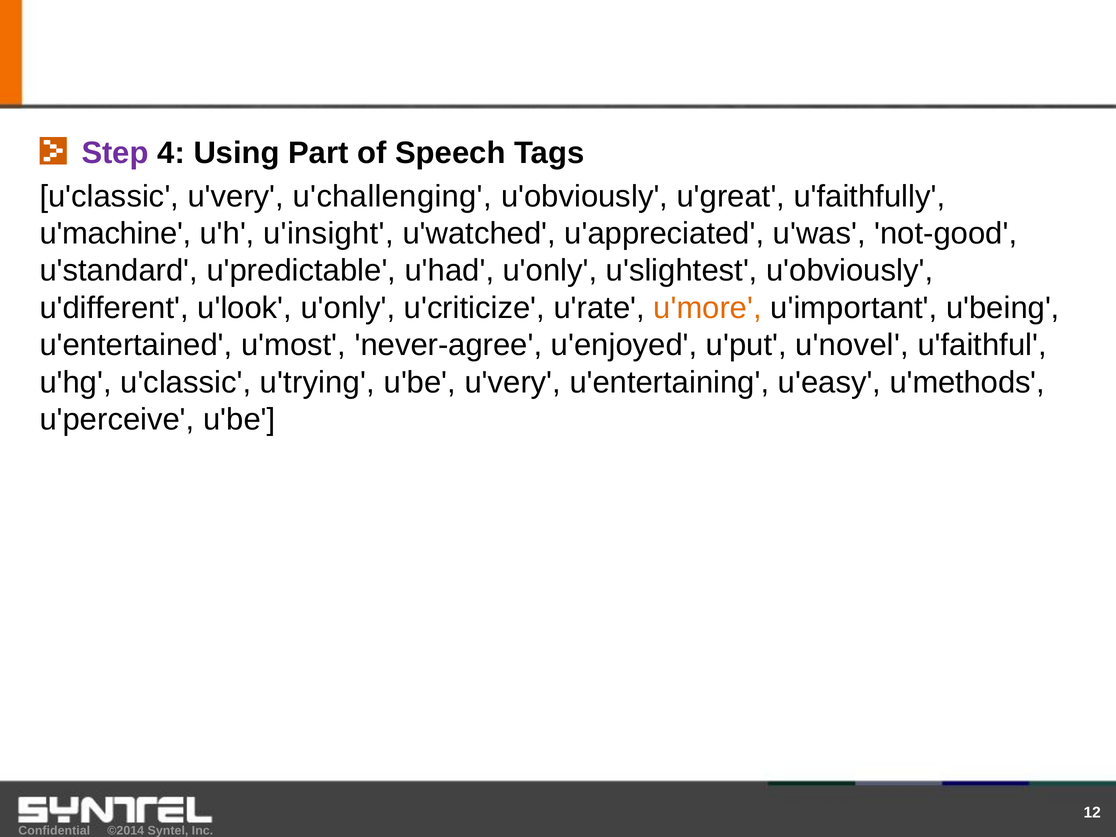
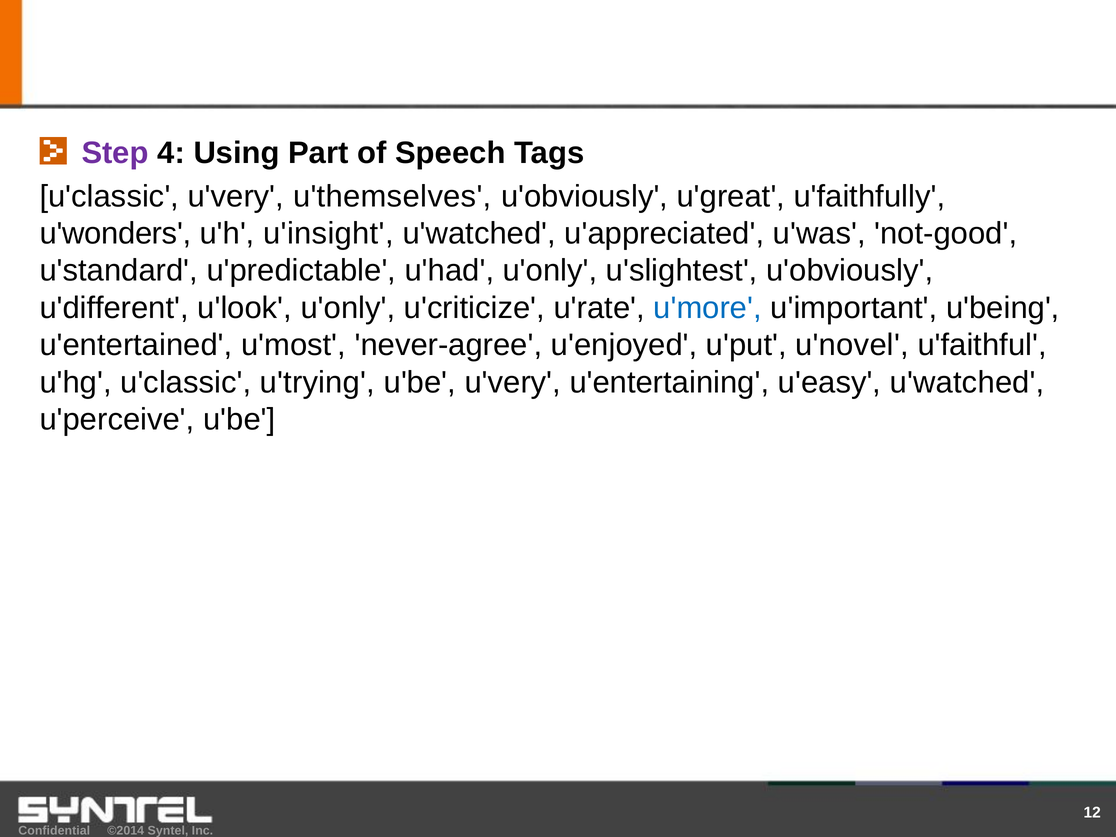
u'challenging: u'challenging -> u'themselves
u'machine: u'machine -> u'wonders
u'more colour: orange -> blue
u'easy u'methods: u'methods -> u'watched
